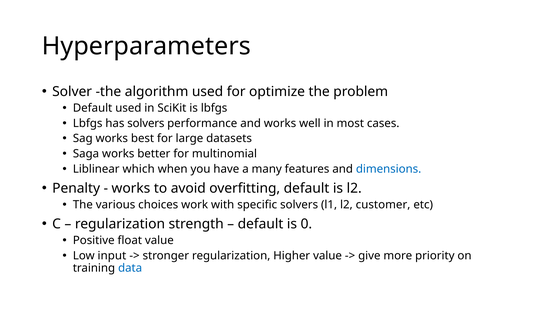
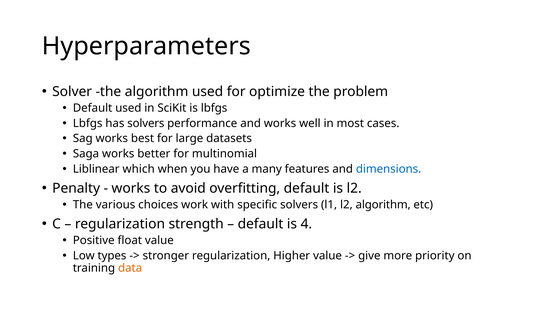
l2 customer: customer -> algorithm
0: 0 -> 4
input: input -> types
data colour: blue -> orange
